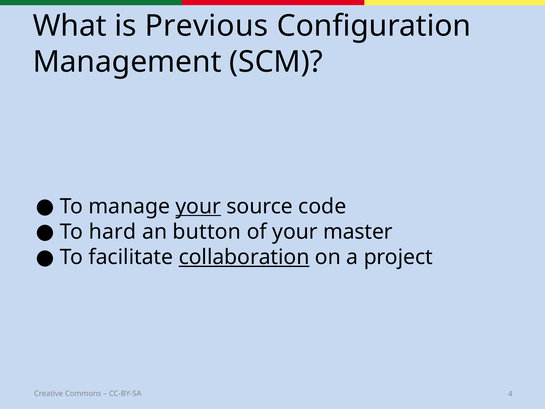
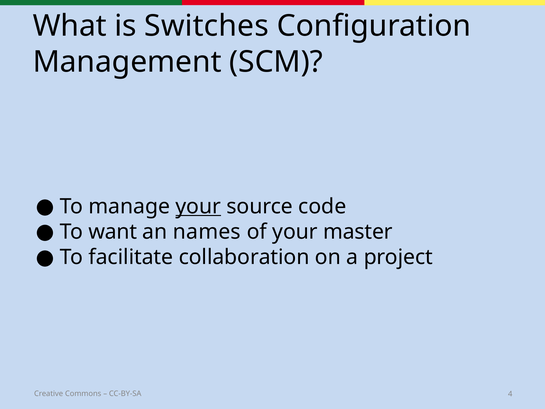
Previous: Previous -> Switches
hard: hard -> want
button: button -> names
collaboration underline: present -> none
